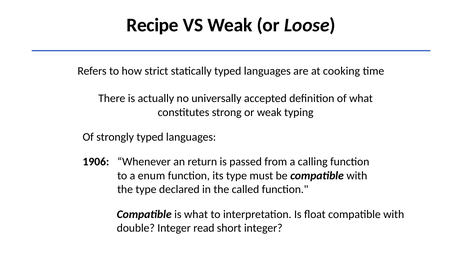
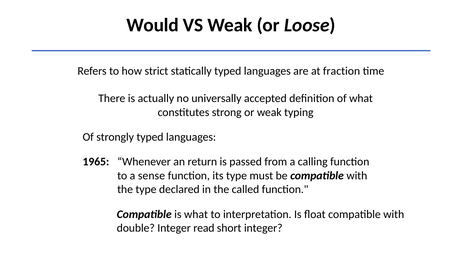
Recipe: Recipe -> Would
cooking: cooking -> fraction
1906: 1906 -> 1965
enum: enum -> sense
